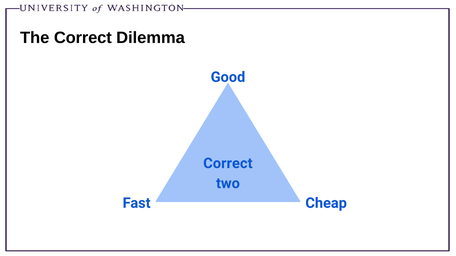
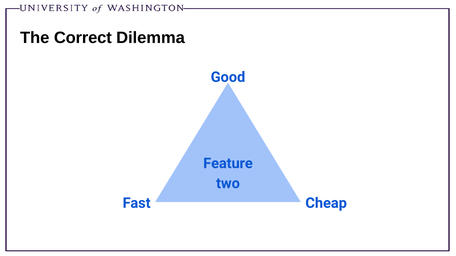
Correct at (228, 164): Correct -> Feature
